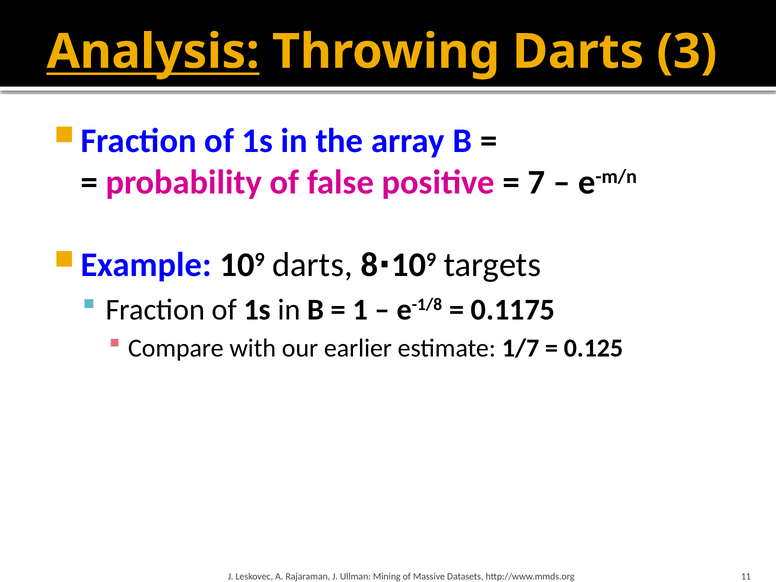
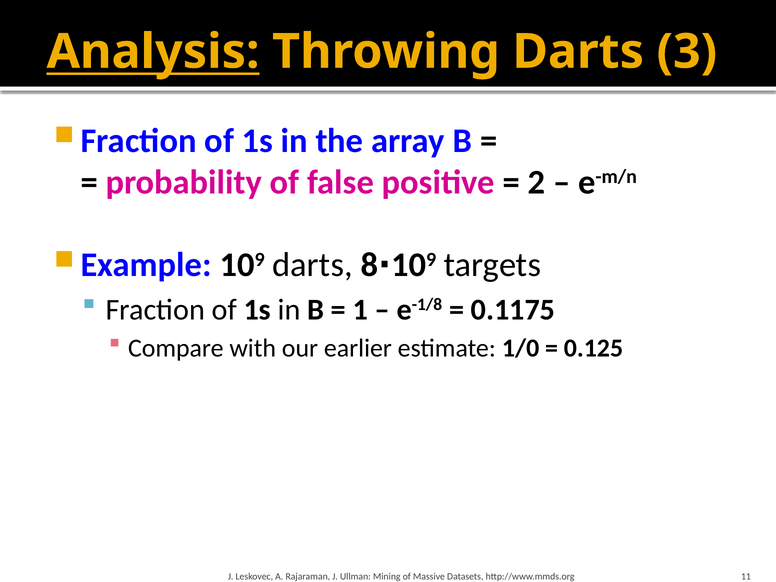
7: 7 -> 2
1/7: 1/7 -> 1/0
